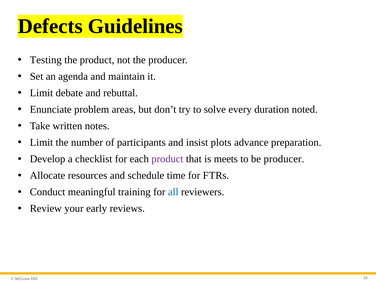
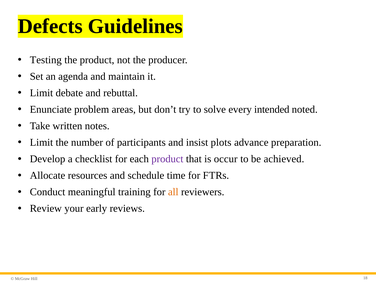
duration: duration -> intended
meets: meets -> occur
be producer: producer -> achieved
all colour: blue -> orange
